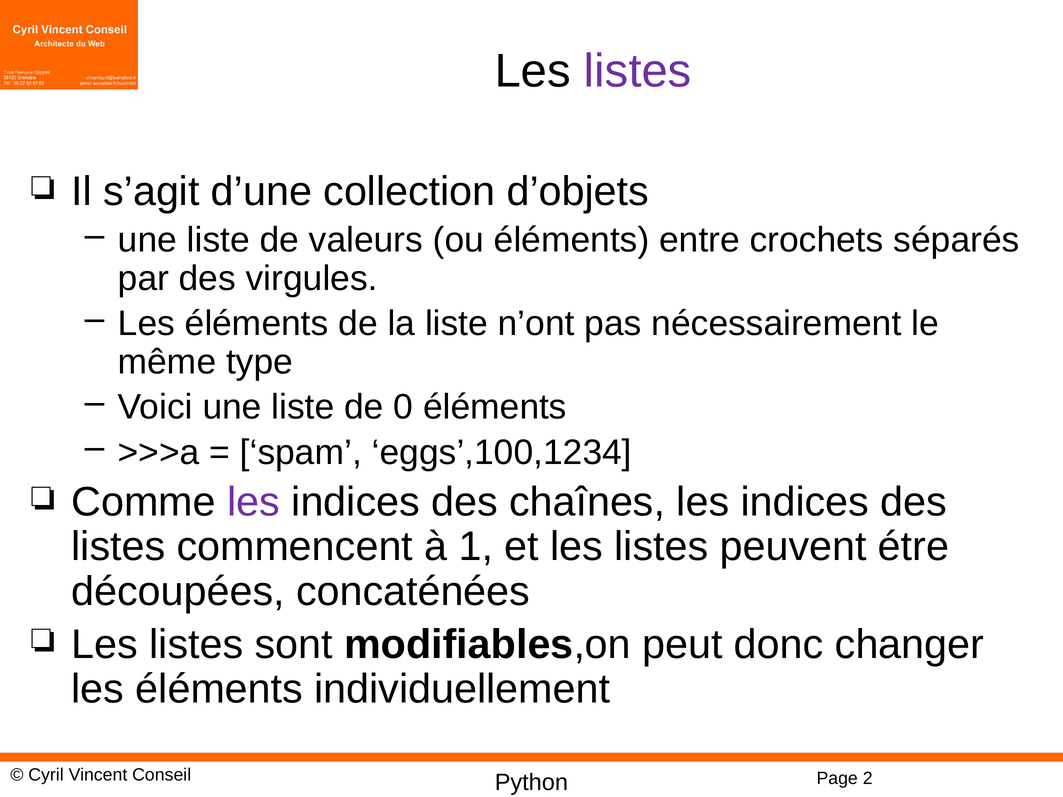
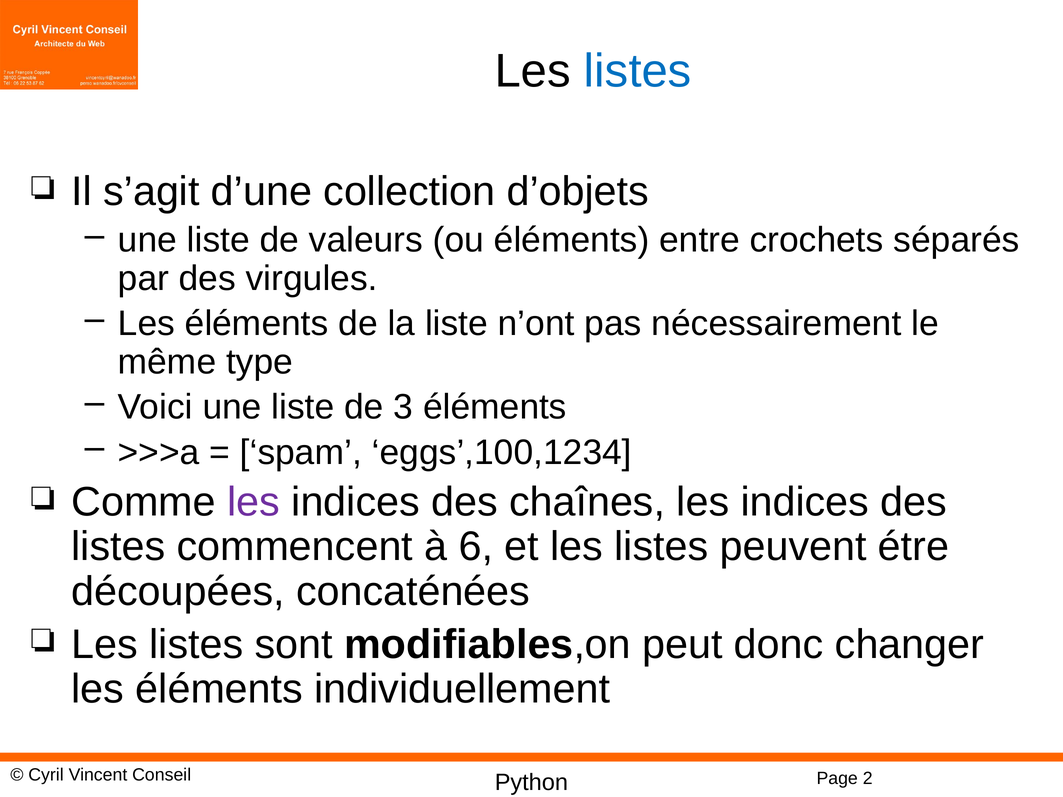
listes at (638, 71) colour: purple -> blue
0: 0 -> 3
1: 1 -> 6
